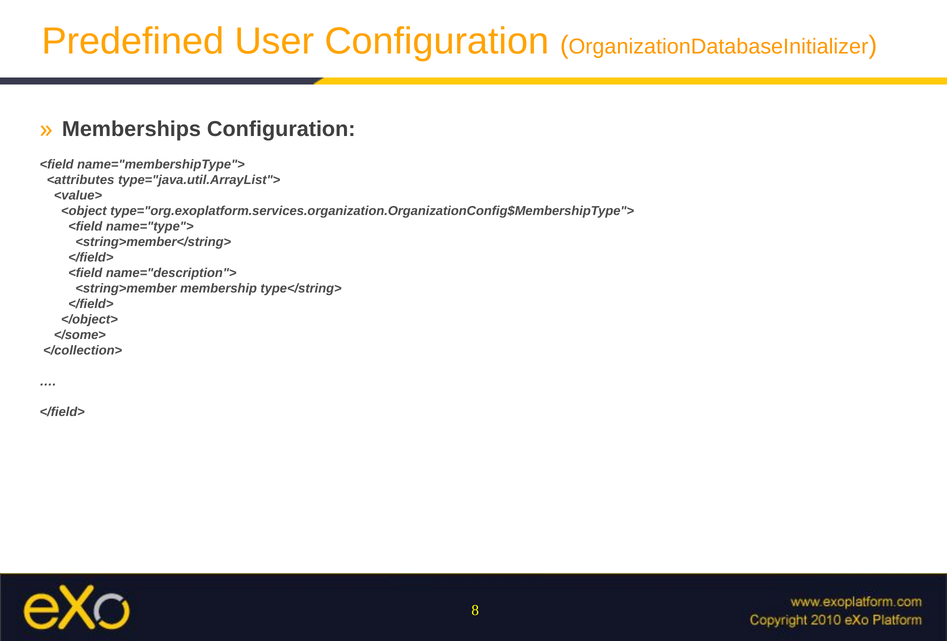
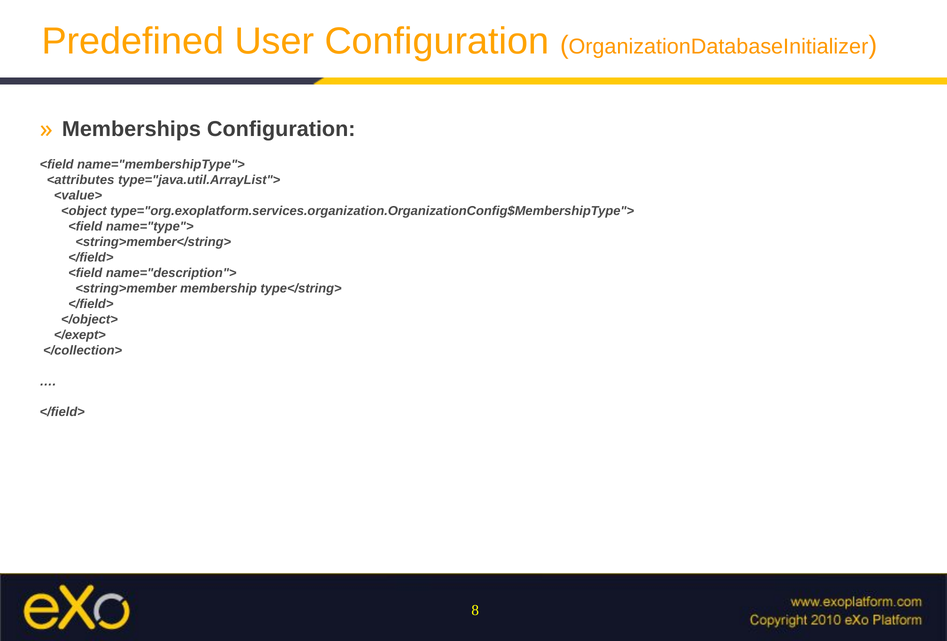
</some>: </some> -> </exept>
